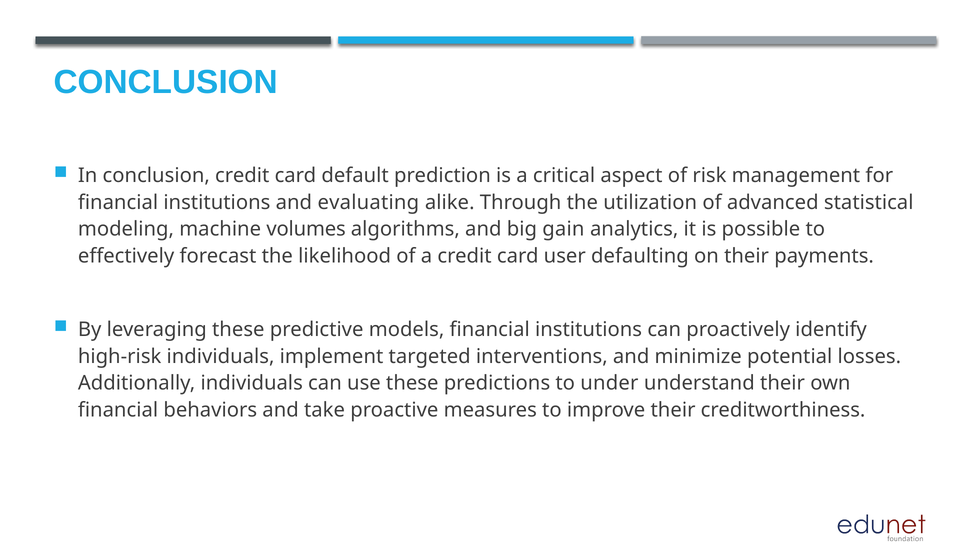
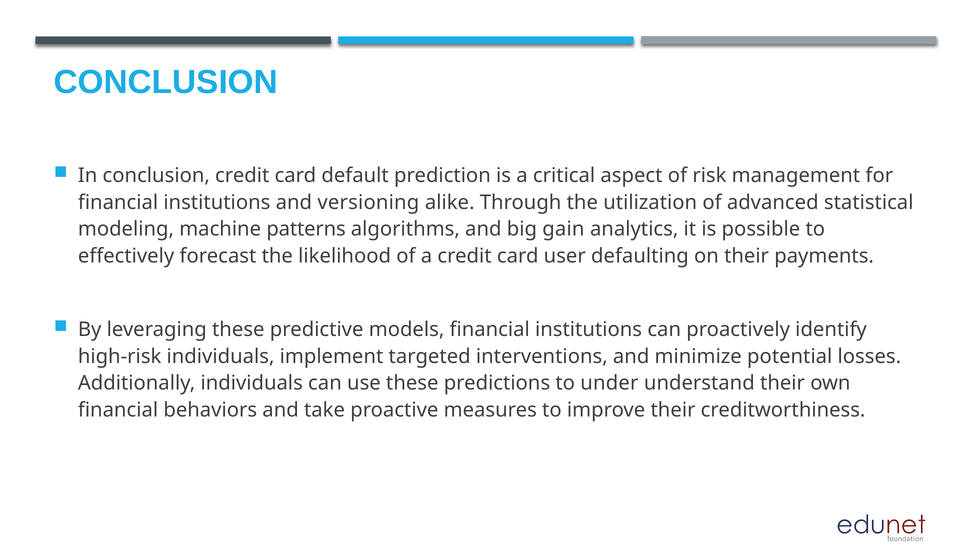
evaluating: evaluating -> versioning
volumes: volumes -> patterns
